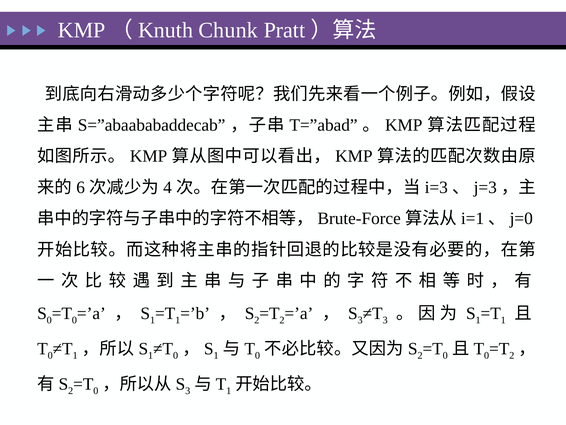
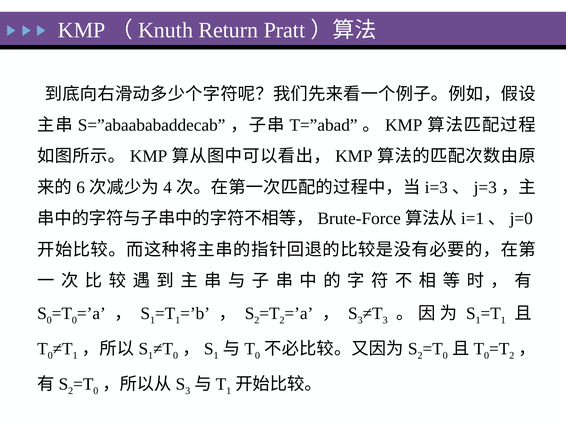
Chunk: Chunk -> Return
